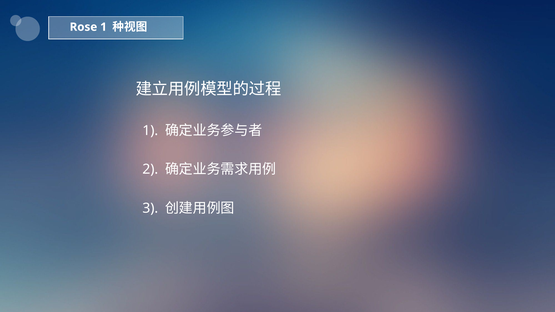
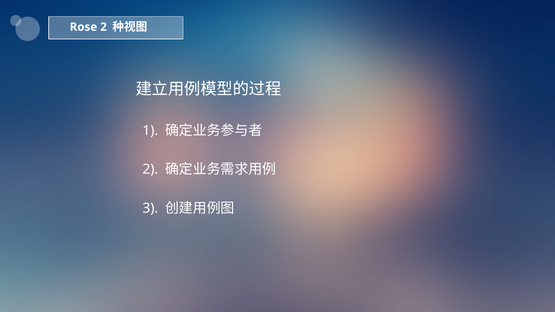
Rose 1: 1 -> 2
